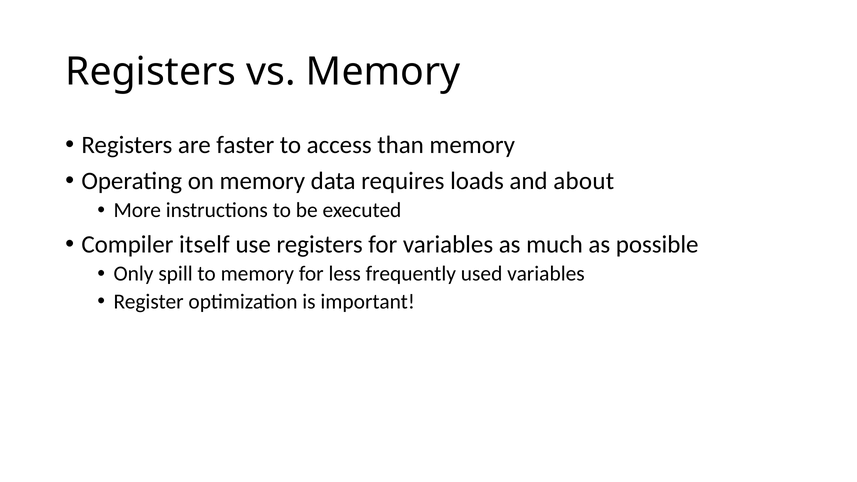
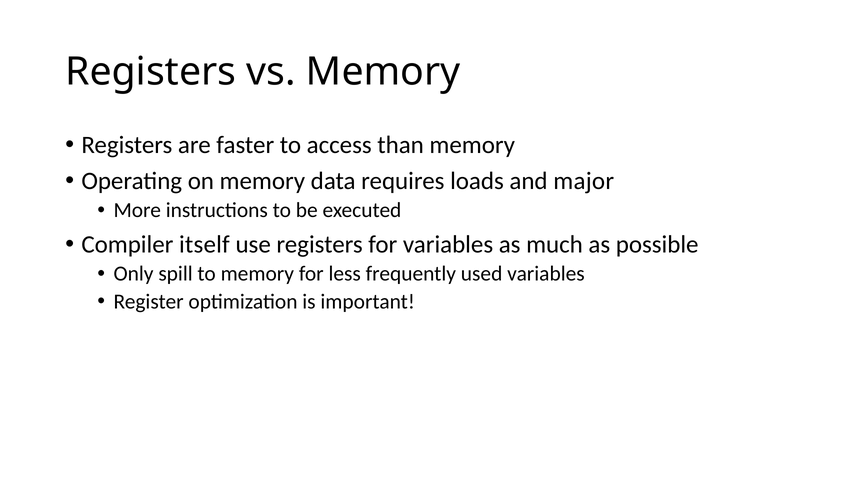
about: about -> major
